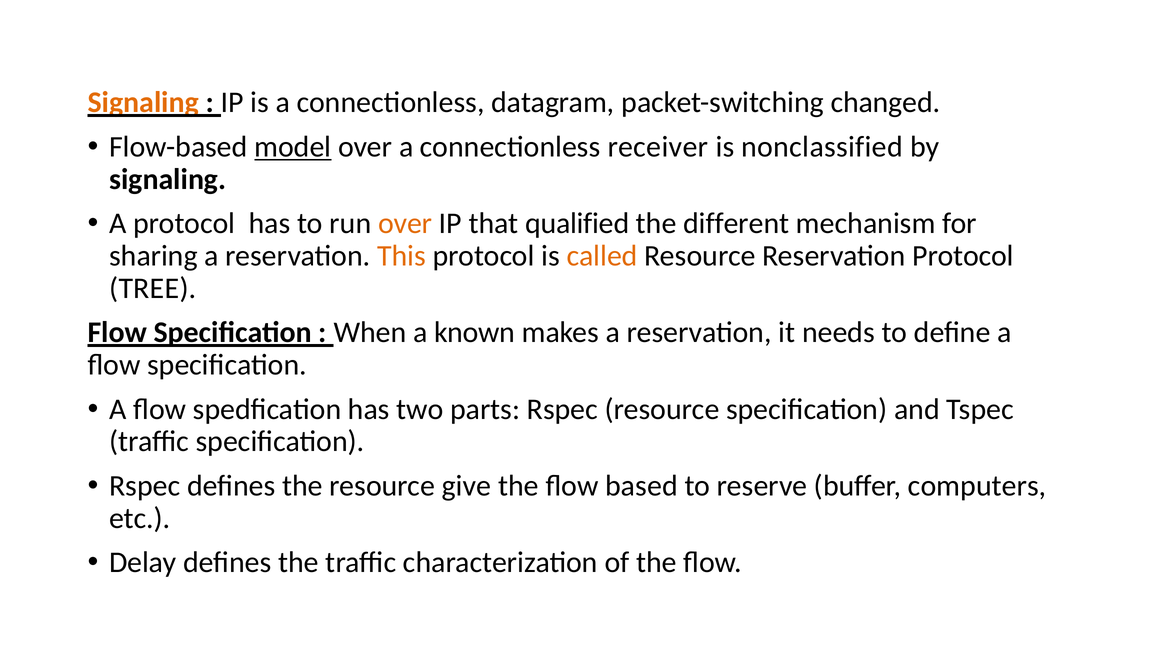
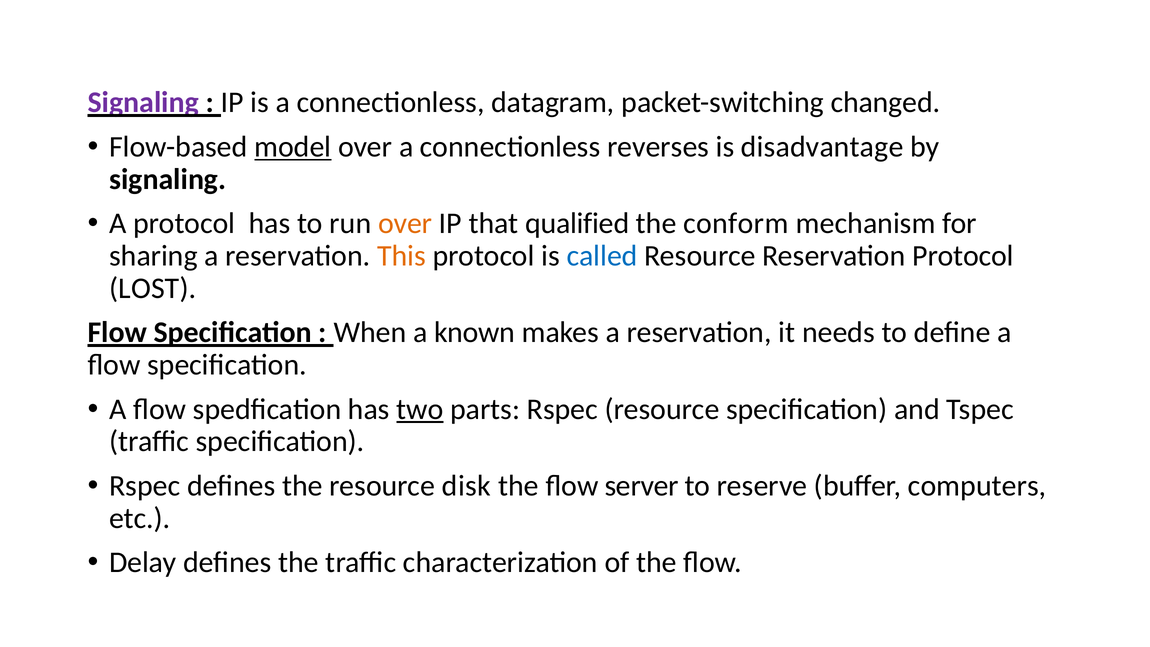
Signaling at (143, 103) colour: orange -> purple
receiver: receiver -> reverses
nonclassified: nonclassified -> disadvantage
different: different -> conform
called colour: orange -> blue
TREE: TREE -> LOST
two underline: none -> present
give: give -> disk
based: based -> server
